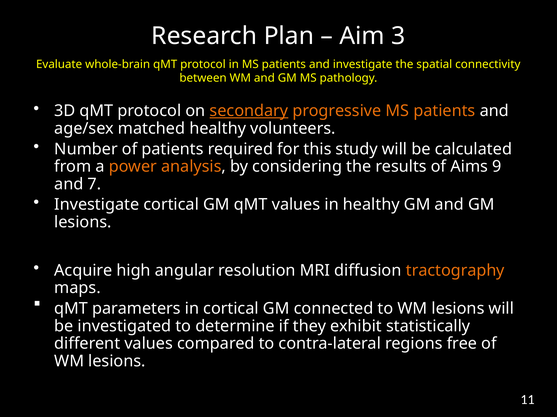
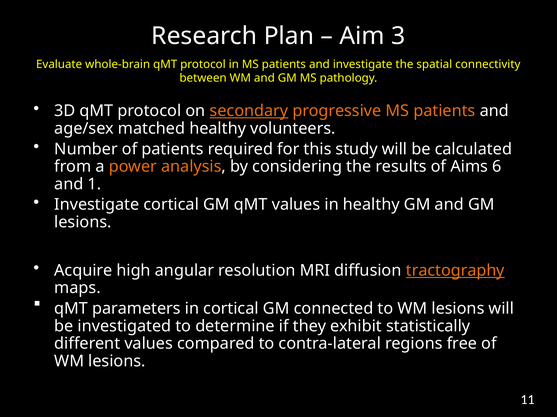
9: 9 -> 6
7: 7 -> 1
tractography underline: none -> present
